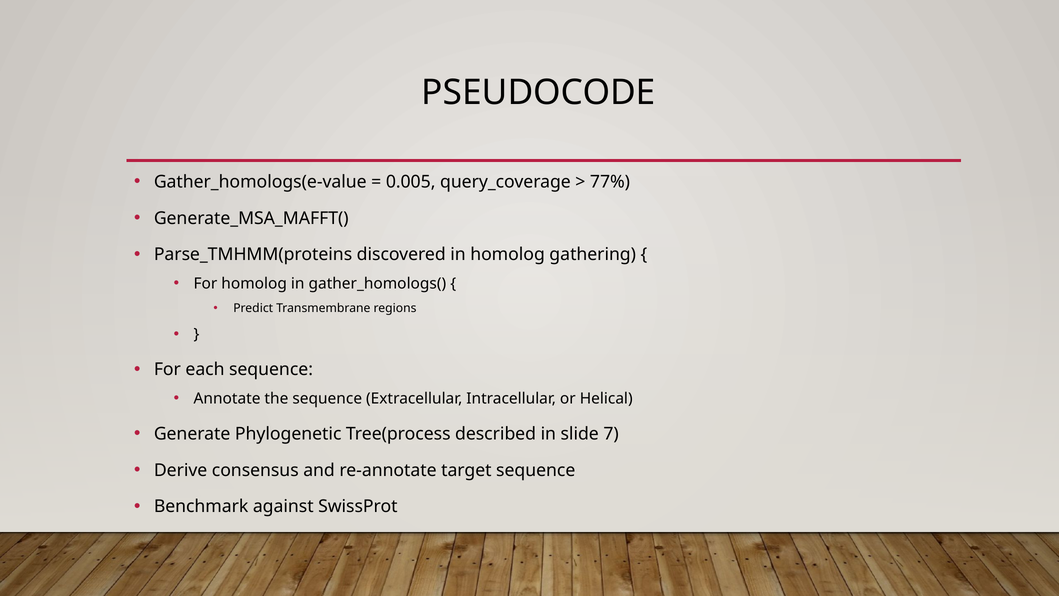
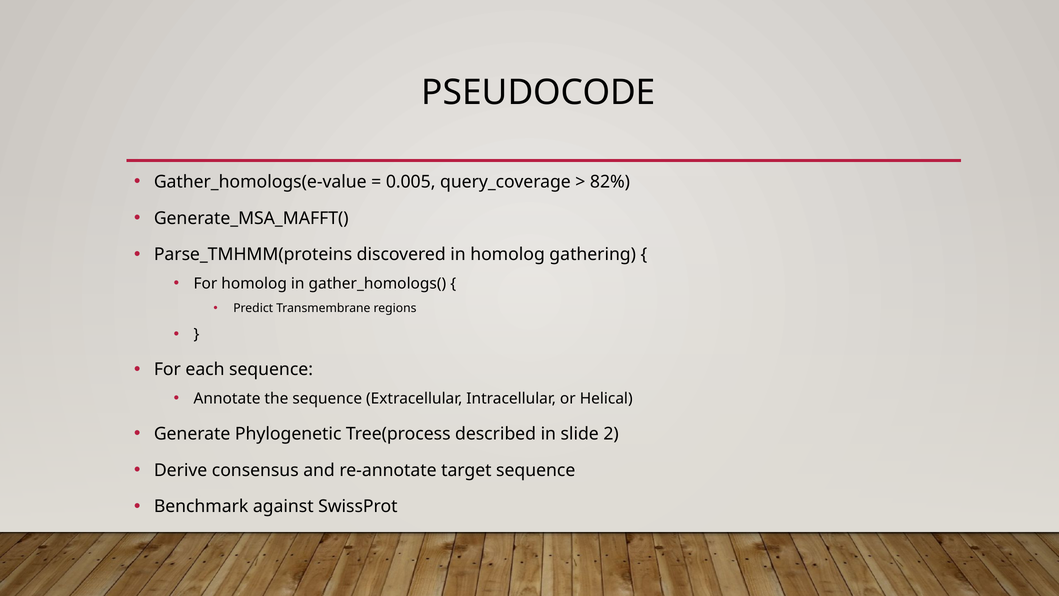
77%: 77% -> 82%
7: 7 -> 2
